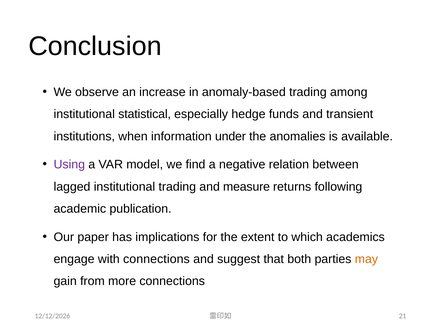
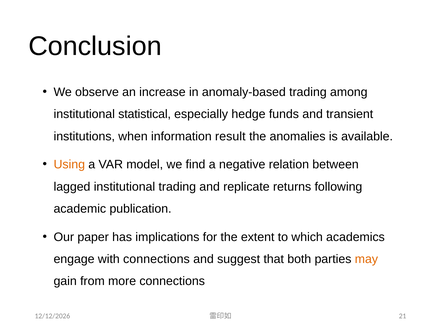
under: under -> result
Using colour: purple -> orange
measure: measure -> replicate
